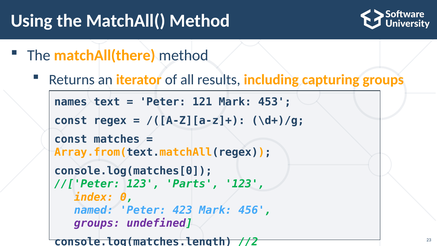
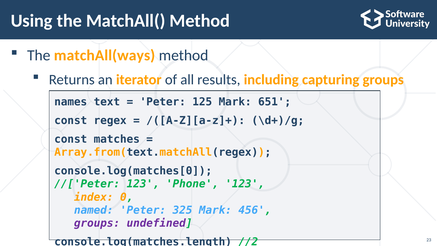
matchAll(there: matchAll(there -> matchAll(ways
121: 121 -> 125
453: 453 -> 651
Parts: Parts -> Phone
423: 423 -> 325
